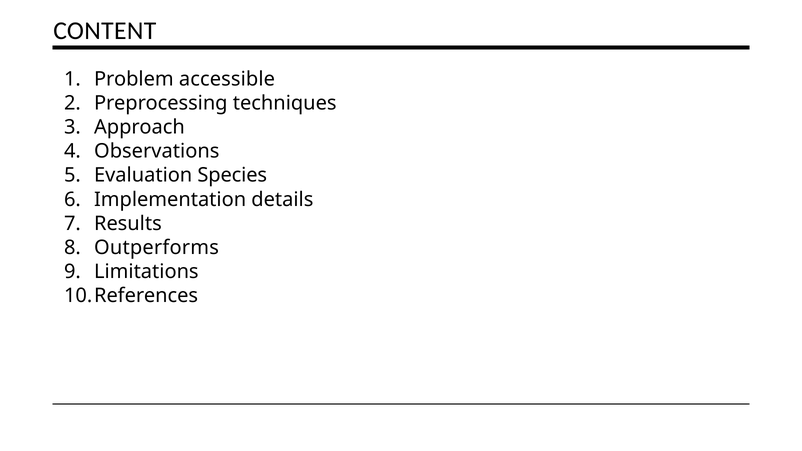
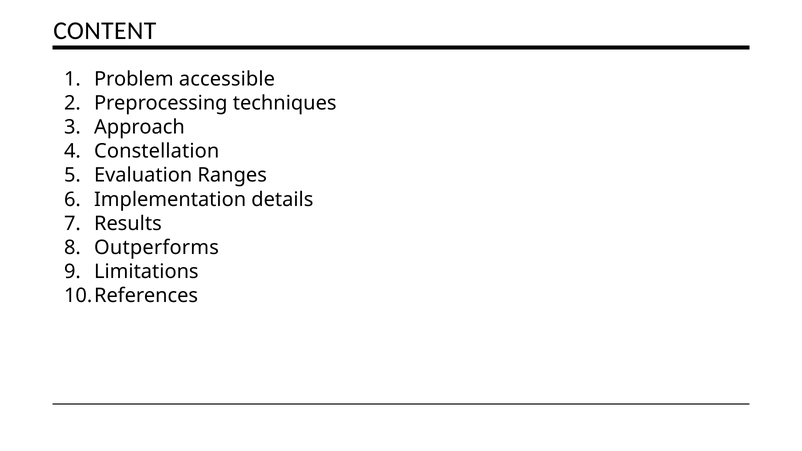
Observations: Observations -> Constellation
Species: Species -> Ranges
